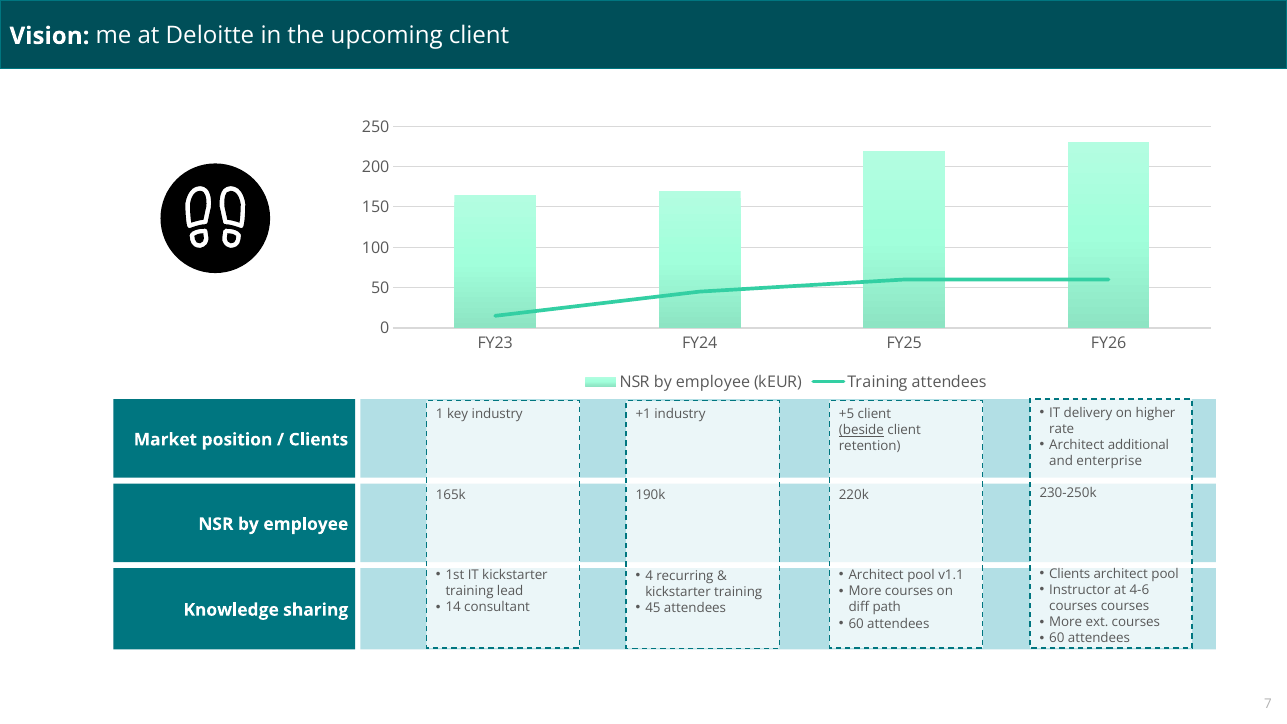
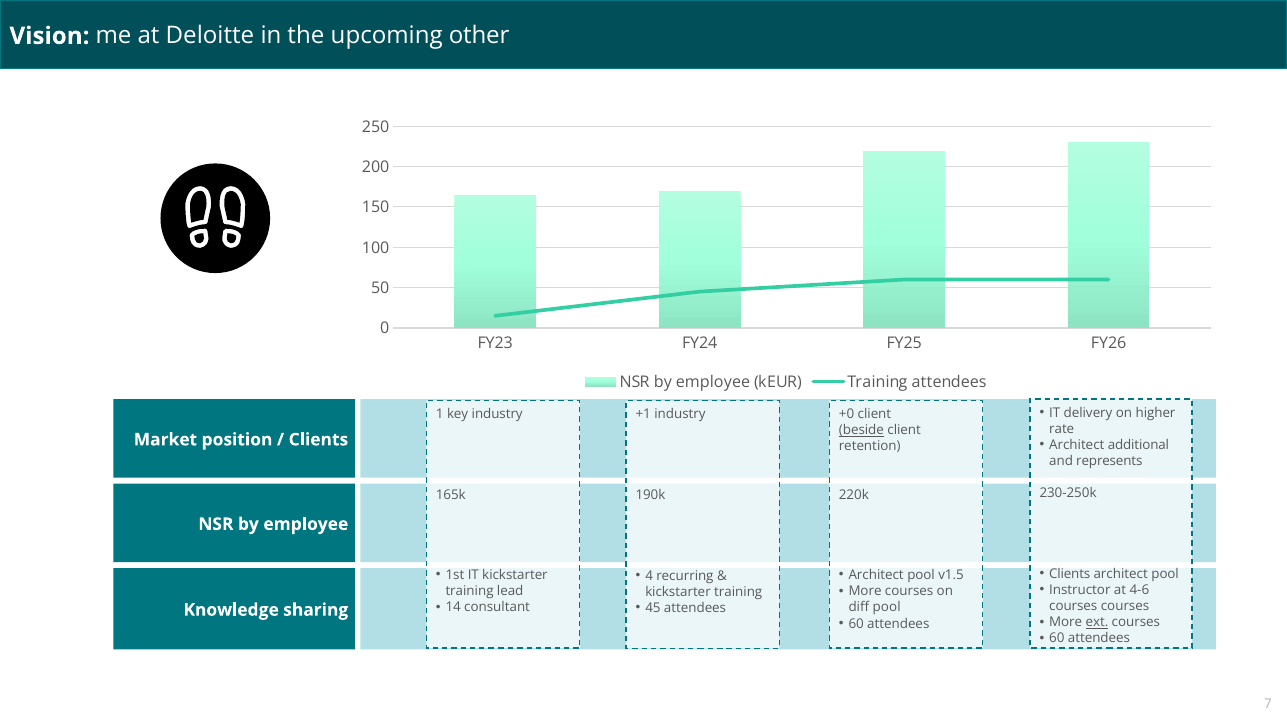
upcoming client: client -> other
+5: +5 -> +0
enterprise: enterprise -> represents
v1.1: v1.1 -> v1.5
diff path: path -> pool
ext underline: none -> present
